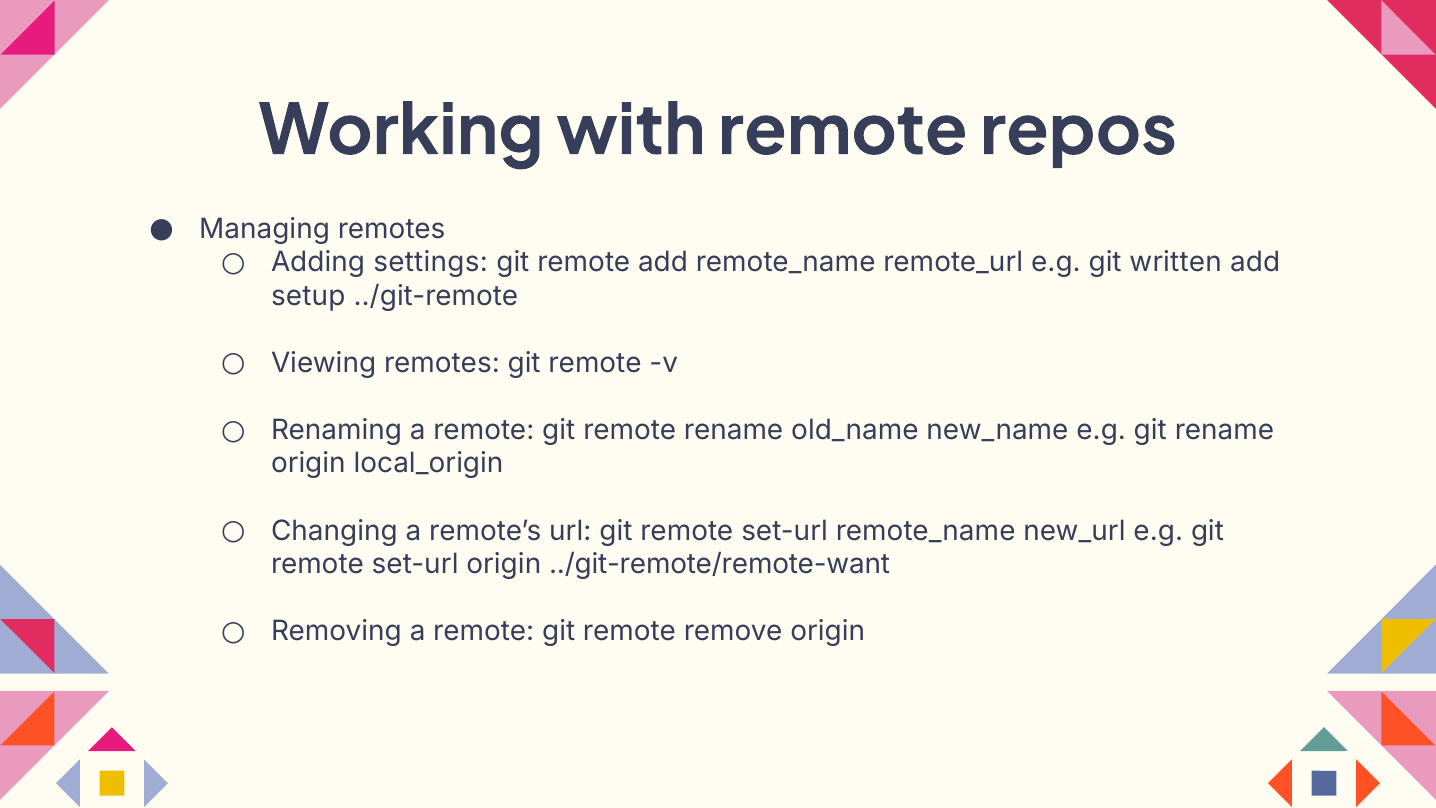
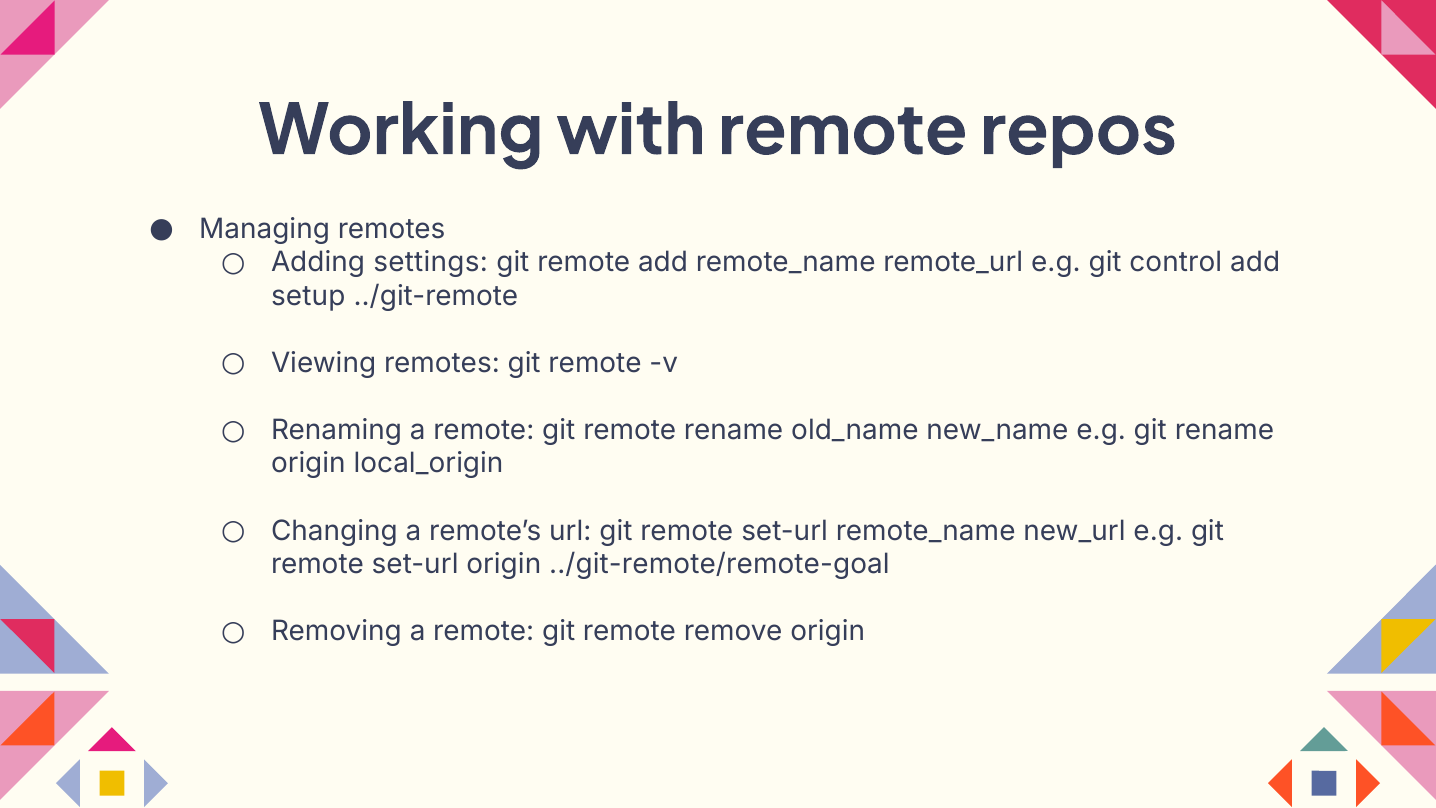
written: written -> control
../git-remote/remote-want: ../git-remote/remote-want -> ../git-remote/remote-goal
